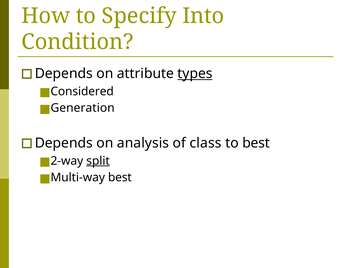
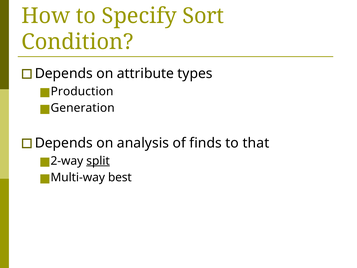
Into: Into -> Sort
types underline: present -> none
Considered: Considered -> Production
class: class -> finds
to best: best -> that
